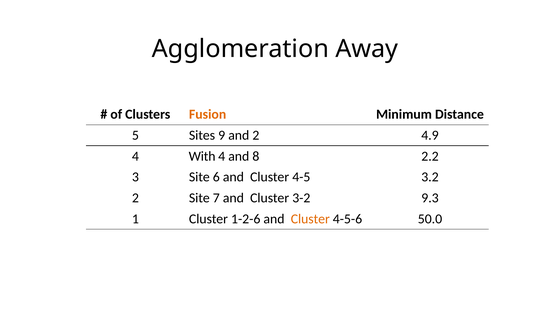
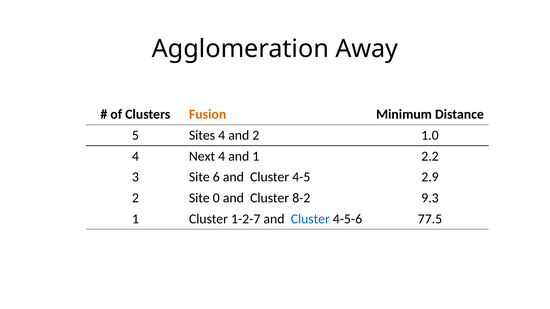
Sites 9: 9 -> 4
4.9: 4.9 -> 1.0
With: With -> Next
and 8: 8 -> 1
3.2: 3.2 -> 2.9
7: 7 -> 0
3-2: 3-2 -> 8-2
1-2-6: 1-2-6 -> 1-2-7
Cluster at (310, 219) colour: orange -> blue
50.0: 50.0 -> 77.5
